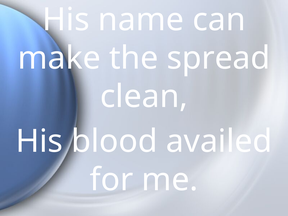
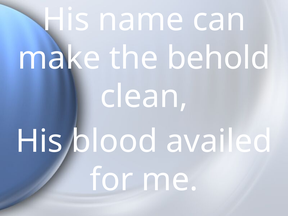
spread: spread -> behold
